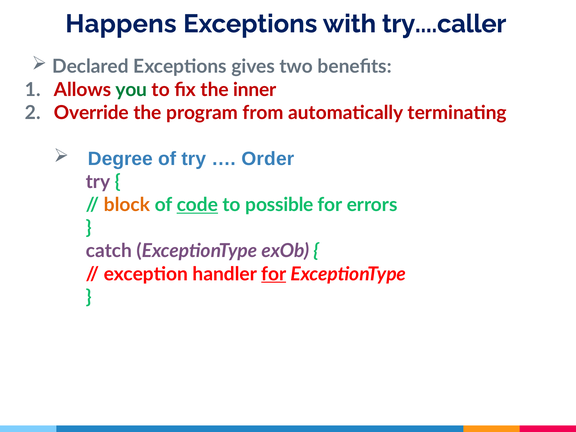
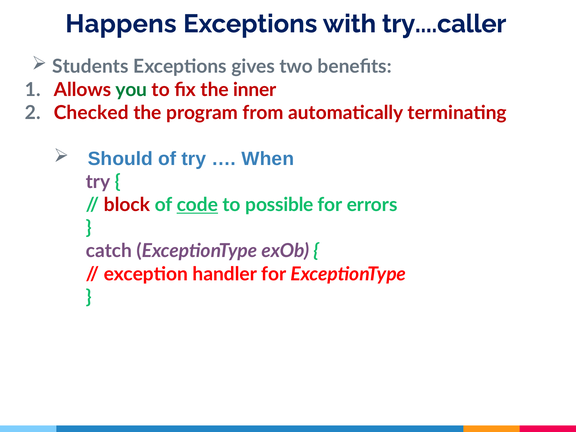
Declared: Declared -> Students
Override: Override -> Checked
Degree: Degree -> Should
Order: Order -> When
block colour: orange -> red
for at (274, 274) underline: present -> none
